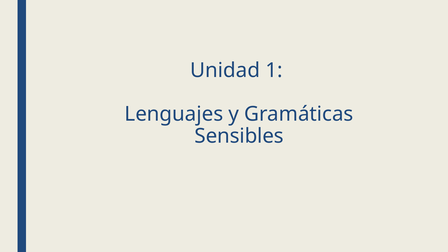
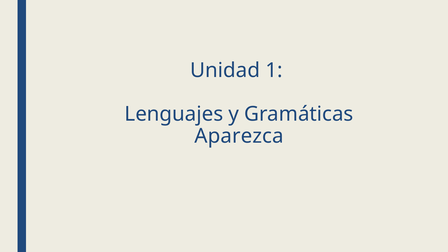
Sensibles: Sensibles -> Aparezca
